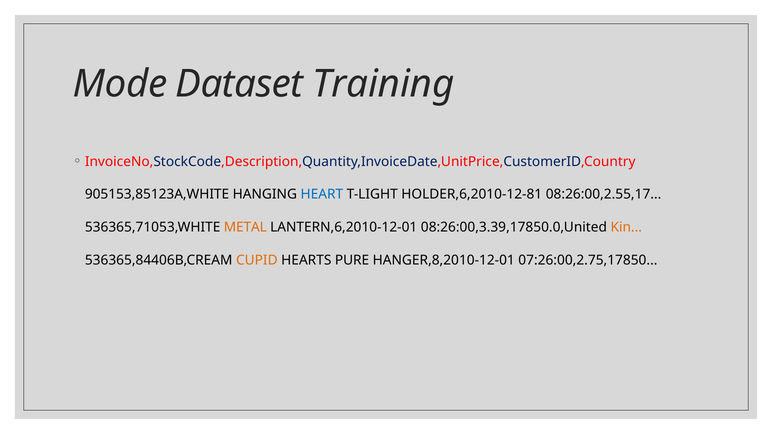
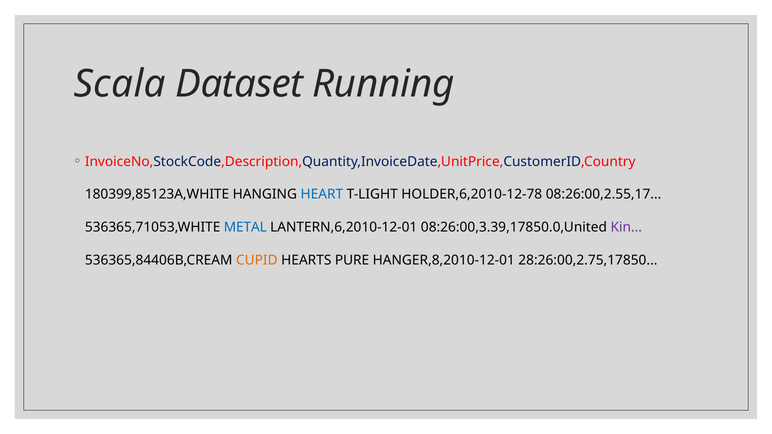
Mode: Mode -> Scala
Training: Training -> Running
905153,85123A,WHITE: 905153,85123A,WHITE -> 180399,85123A,WHITE
HOLDER,6,2010-12-81: HOLDER,6,2010-12-81 -> HOLDER,6,2010-12-78
METAL colour: orange -> blue
Kin colour: orange -> purple
07:26:00,2.75,17850: 07:26:00,2.75,17850 -> 28:26:00,2.75,17850
